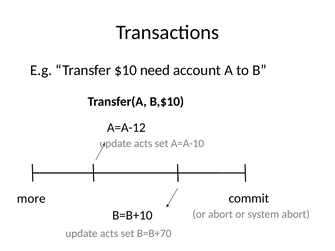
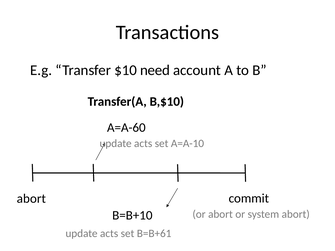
A=A-12: A=A-12 -> A=A-60
more at (31, 199): more -> abort
B=B+70: B=B+70 -> B=B+61
